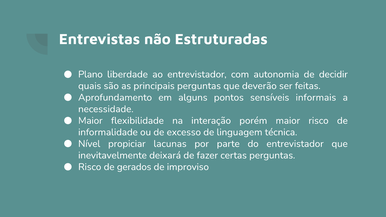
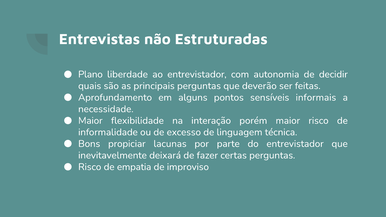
Nível: Nível -> Bons
gerados: gerados -> empatia
